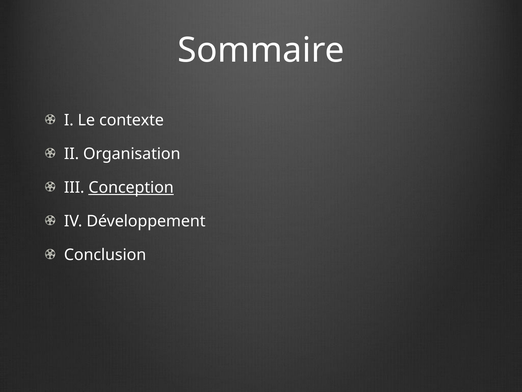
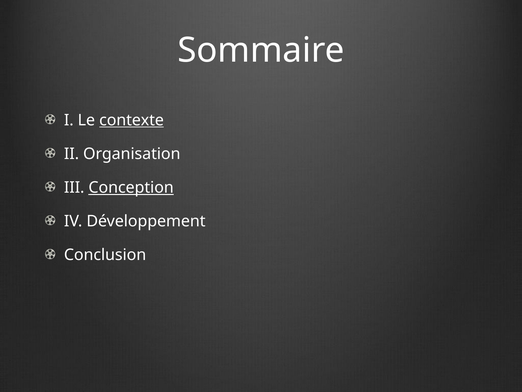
contexte underline: none -> present
